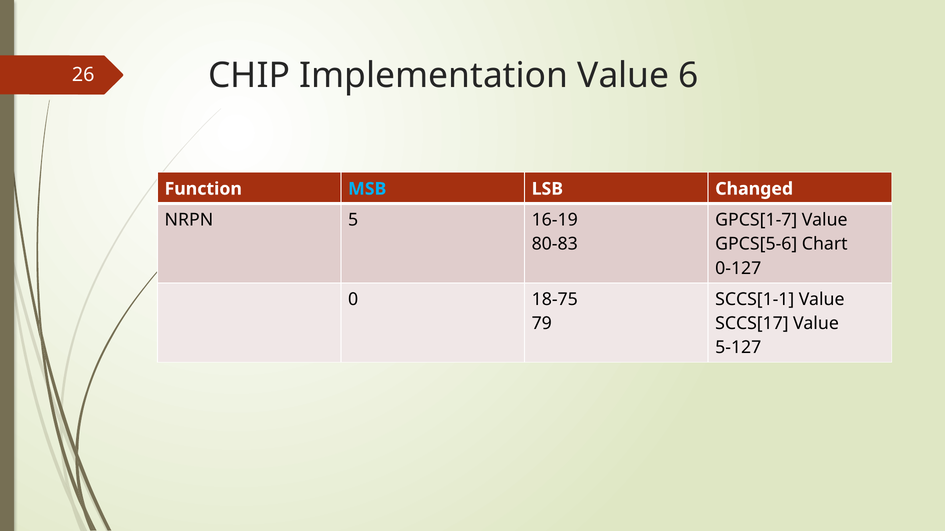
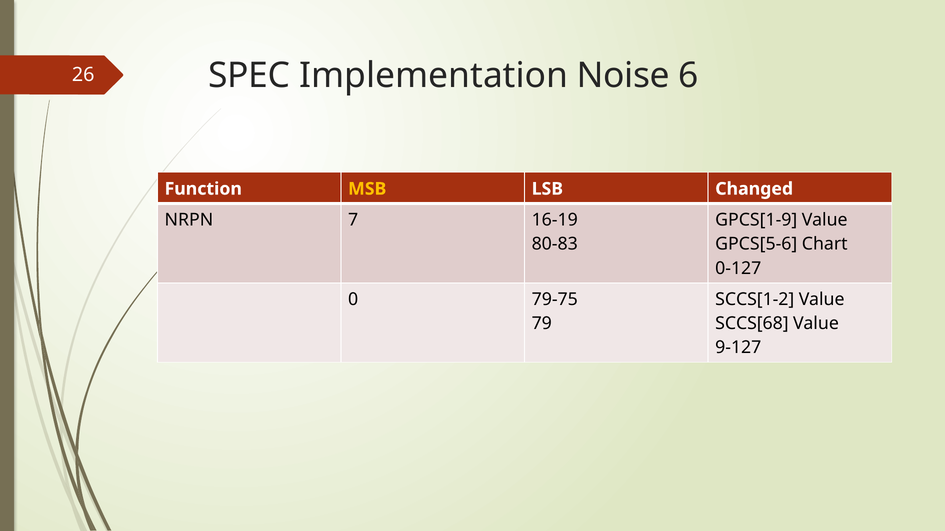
CHIP: CHIP -> SPEC
Implementation Value: Value -> Noise
MSB colour: light blue -> yellow
5: 5 -> 7
GPCS[1-7: GPCS[1-7 -> GPCS[1-9
18-75: 18-75 -> 79-75
SCCS[1-1: SCCS[1-1 -> SCCS[1-2
SCCS[17: SCCS[17 -> SCCS[68
5-127: 5-127 -> 9-127
